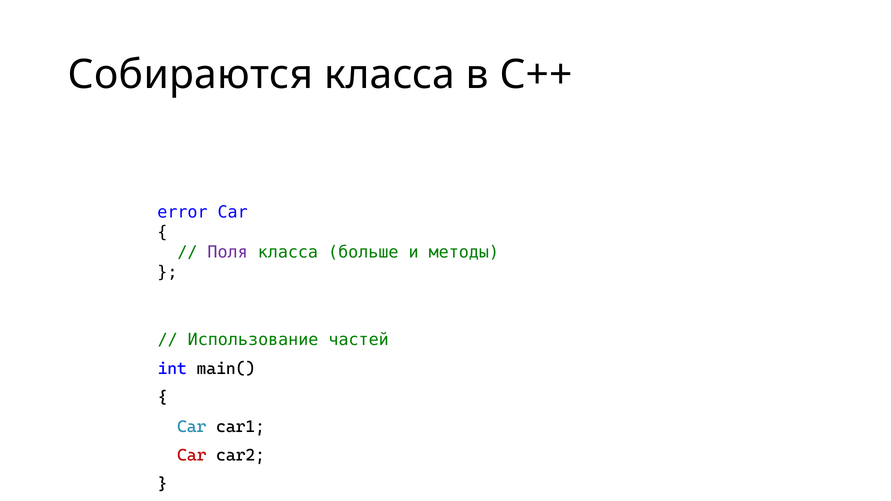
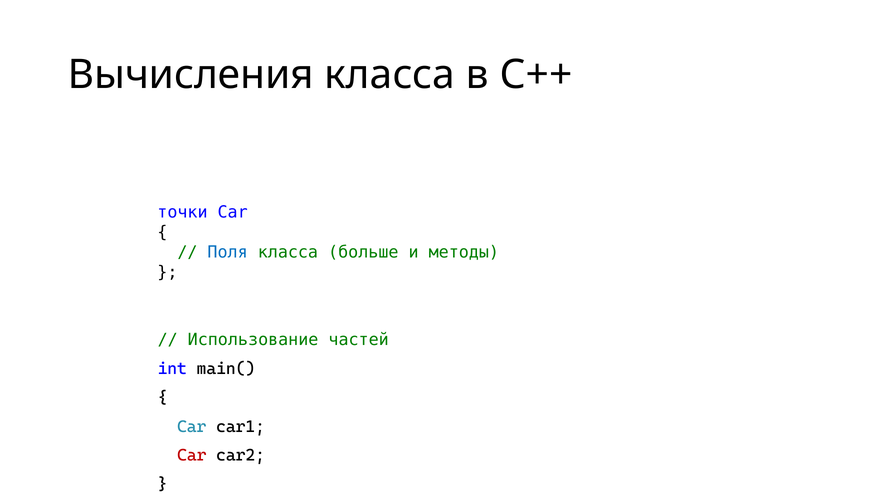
Собираются: Собираются -> Вычисления
error: error -> точки
Поля colour: purple -> blue
